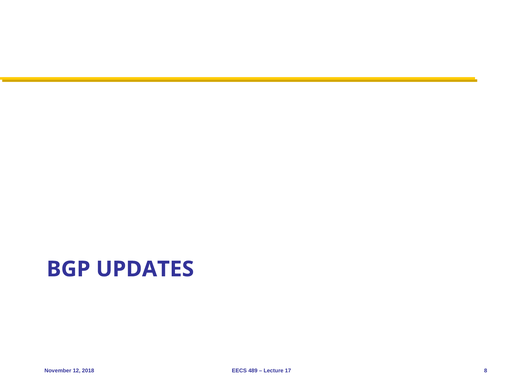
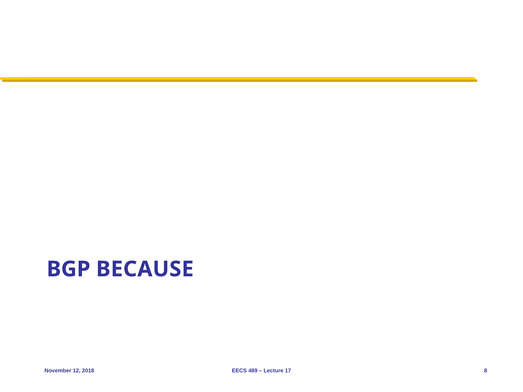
UPDATES: UPDATES -> BECAUSE
